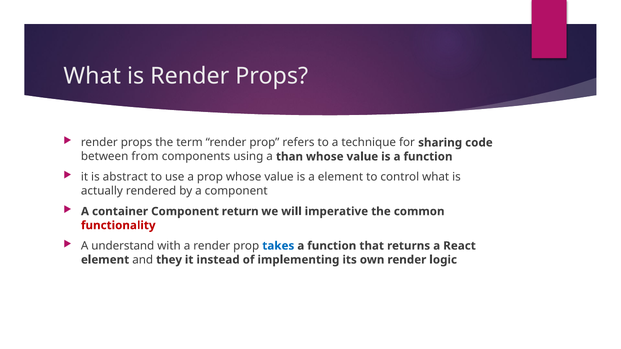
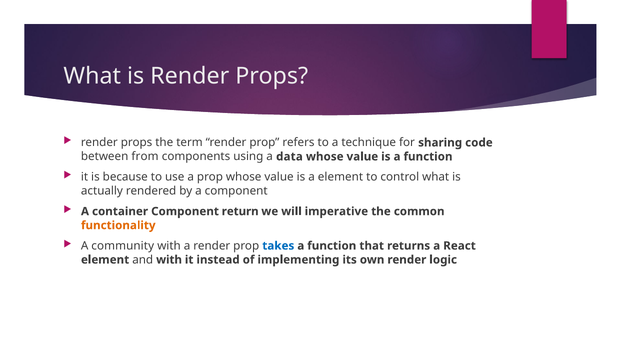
than: than -> data
abstract: abstract -> because
functionality colour: red -> orange
understand: understand -> community
and they: they -> with
